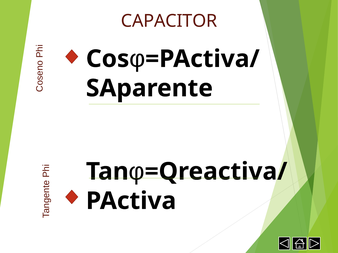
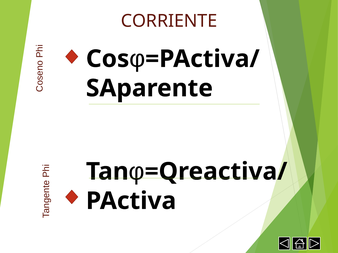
CAPACITOR: CAPACITOR -> CORRIENTE
